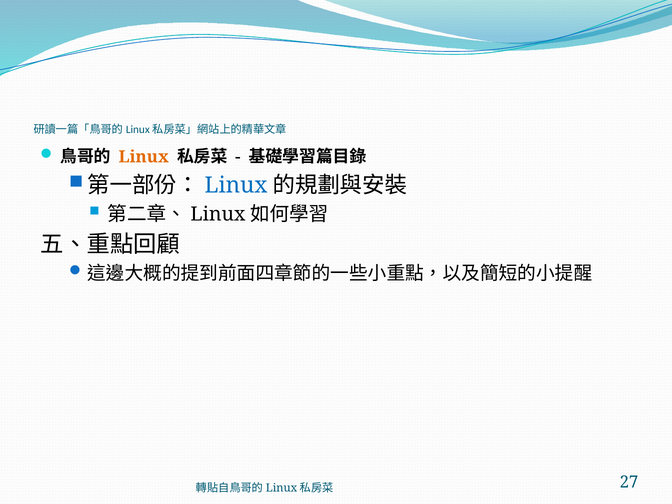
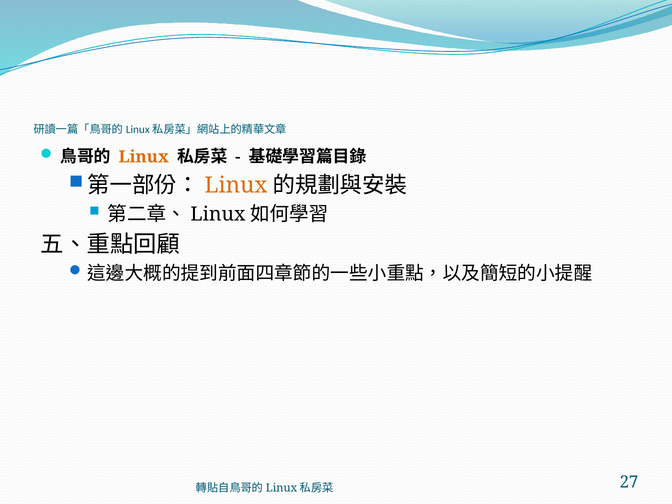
Linux at (236, 185) colour: blue -> orange
